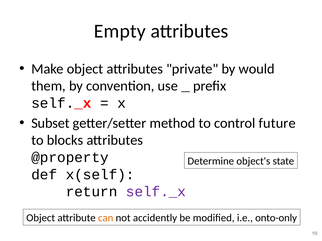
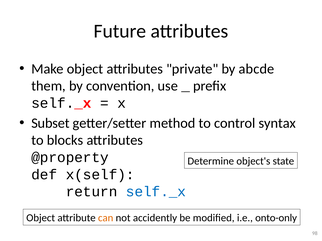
Empty: Empty -> Future
would: would -> abcde
future: future -> syntax
self._x at (156, 192) colour: purple -> blue
